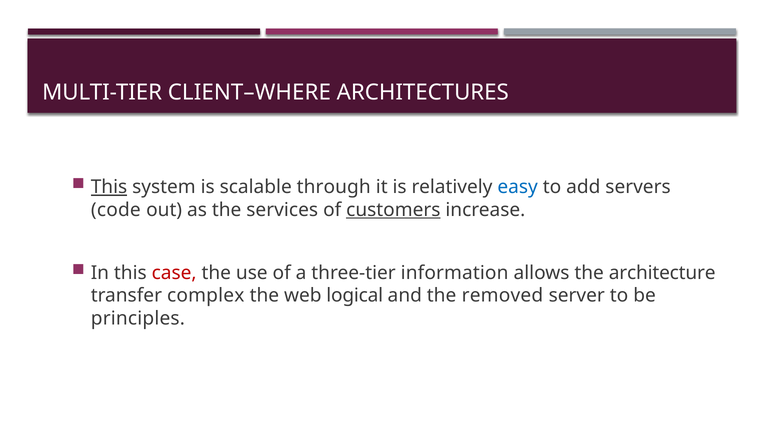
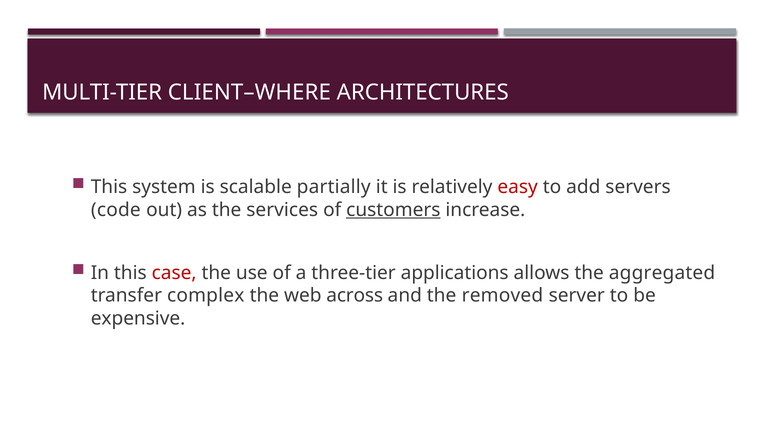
This at (109, 187) underline: present -> none
through: through -> partially
easy colour: blue -> red
information: information -> applications
architecture: architecture -> aggregated
logical: logical -> across
principles: principles -> expensive
